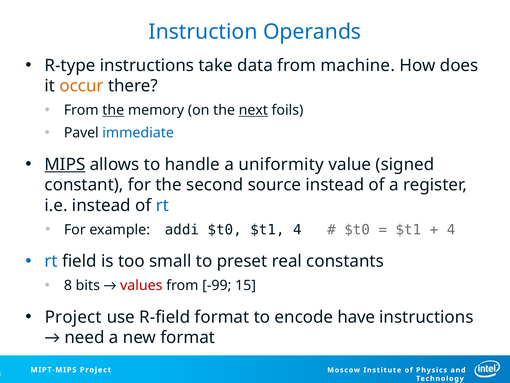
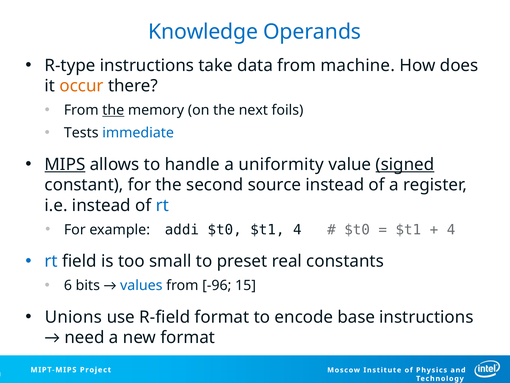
Instruction: Instruction -> Knowledge
next underline: present -> none
Pavel: Pavel -> Tests
signed underline: none -> present
8: 8 -> 6
values colour: red -> blue
-99: -99 -> -96
Project at (73, 317): Project -> Unions
have: have -> base
